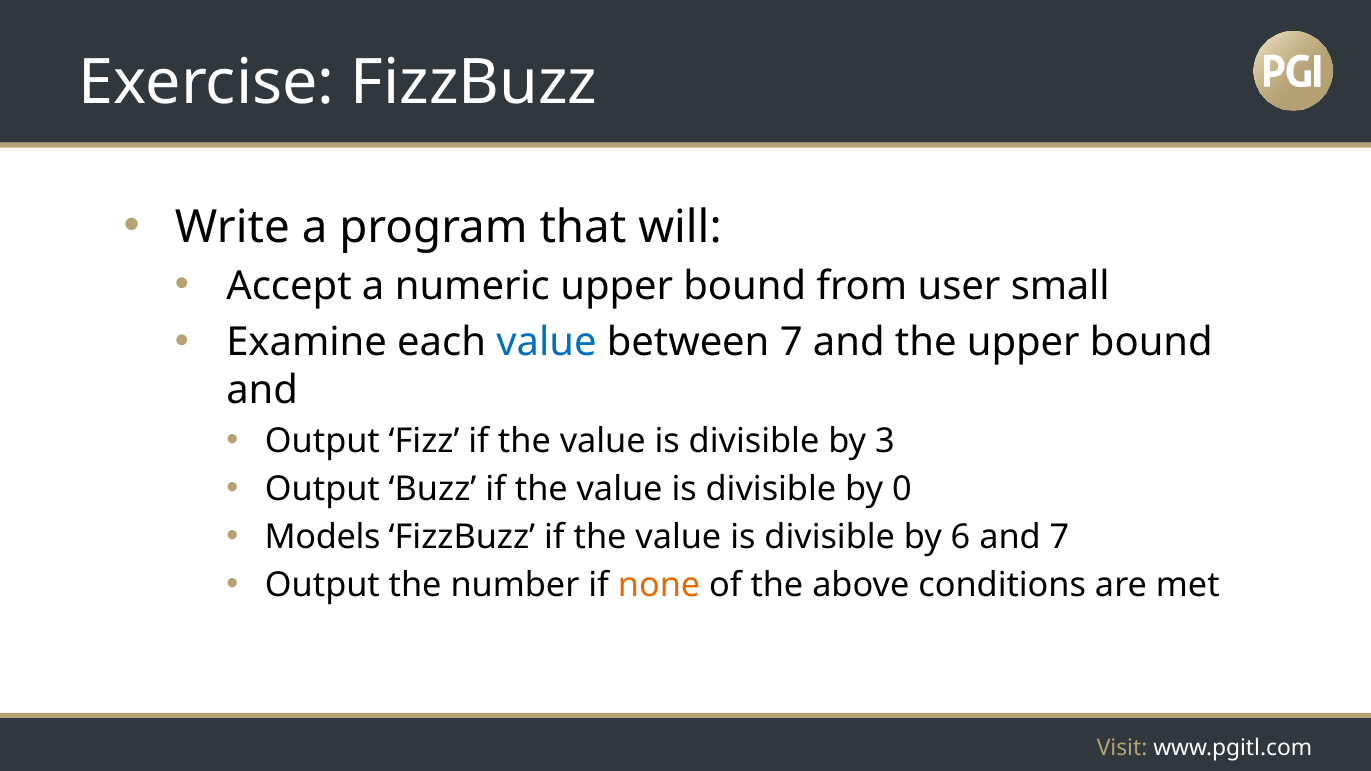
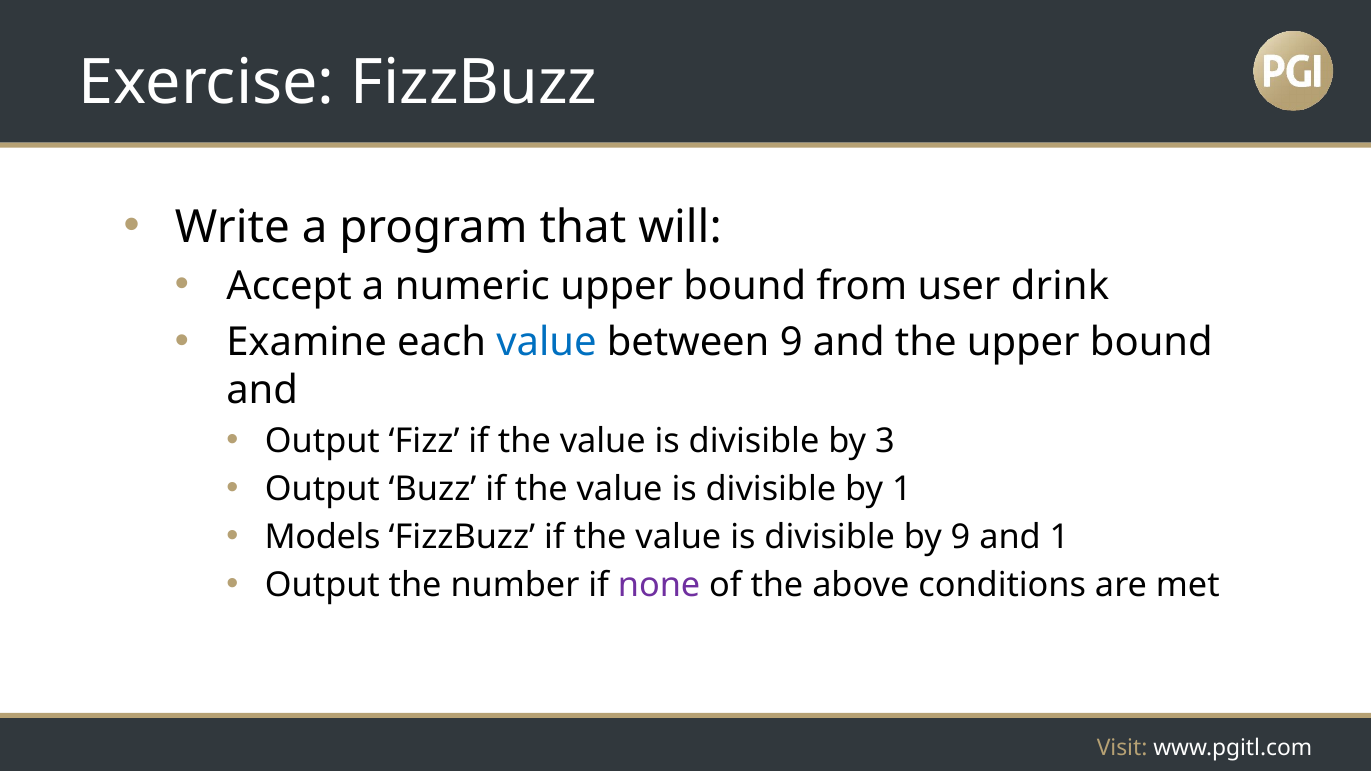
small: small -> drink
between 7: 7 -> 9
by 0: 0 -> 1
by 6: 6 -> 9
and 7: 7 -> 1
none colour: orange -> purple
